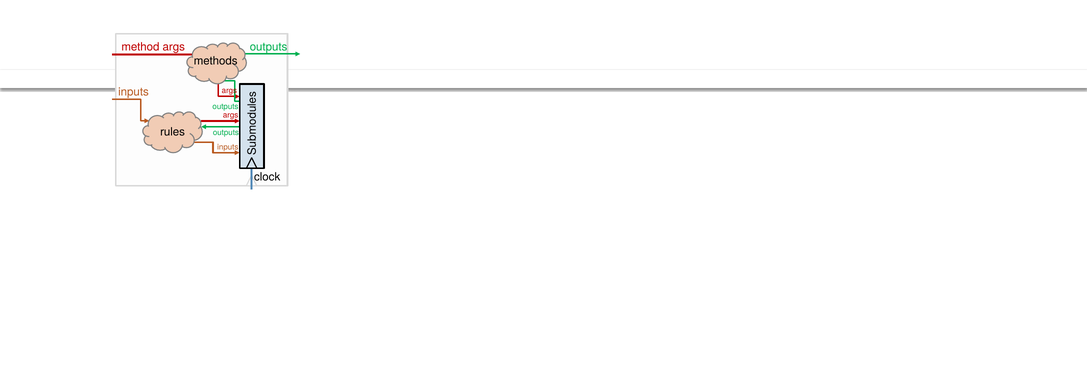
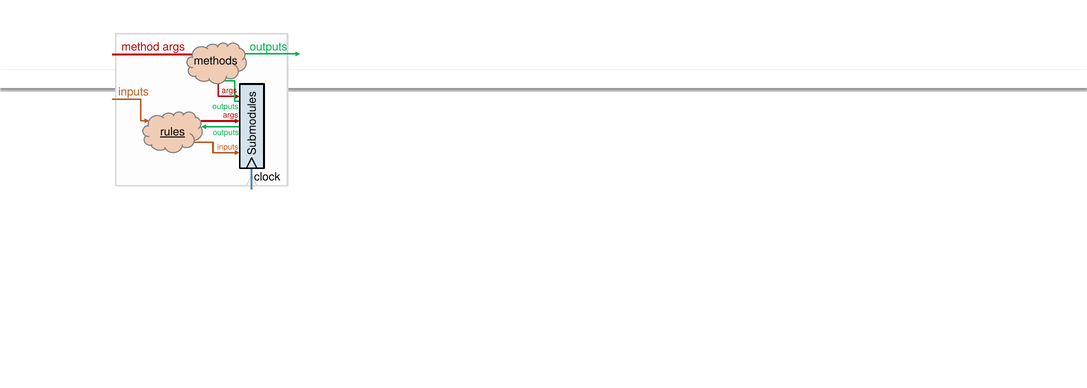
rules underline: none -> present
